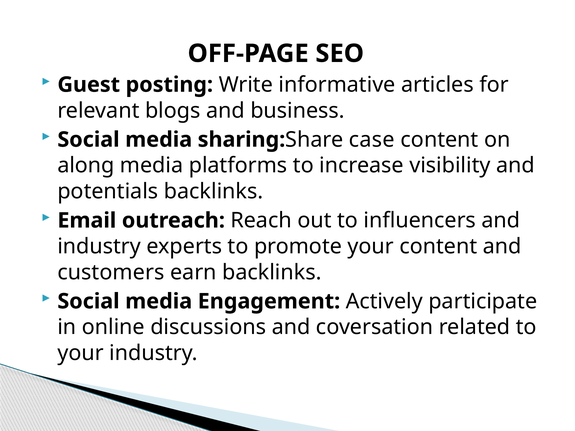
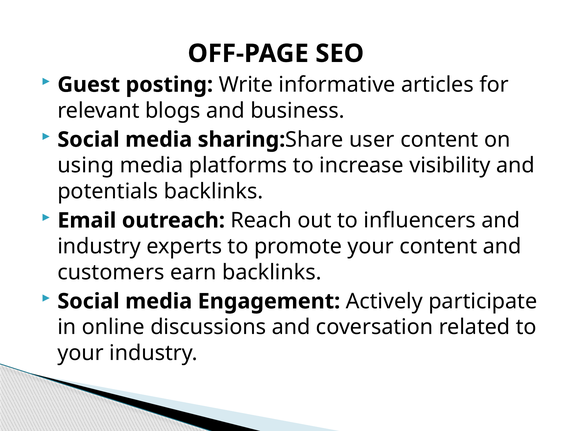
case: case -> user
along: along -> using
